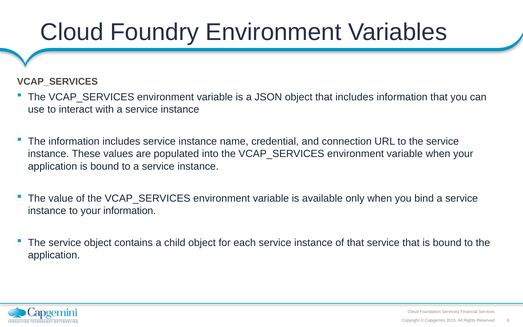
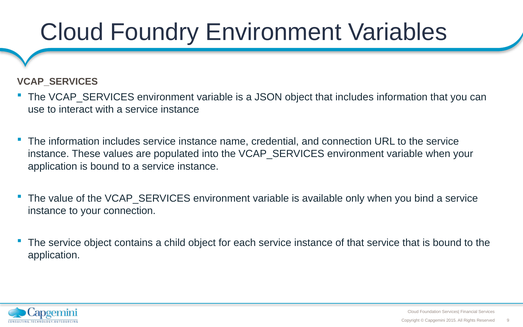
your information: information -> connection
